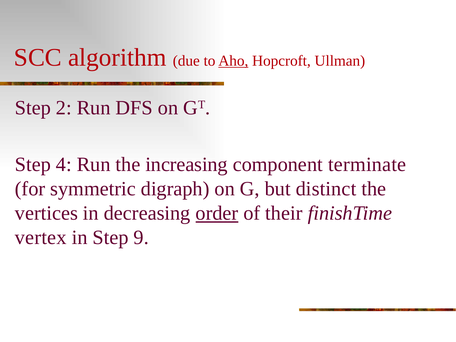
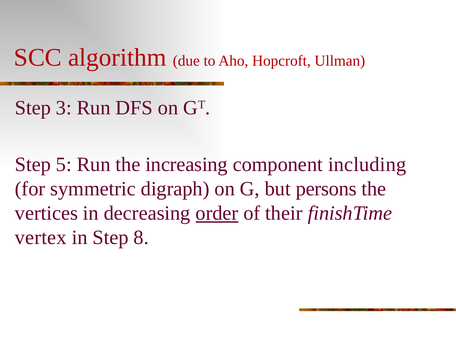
Aho underline: present -> none
2: 2 -> 3
4: 4 -> 5
terminate: terminate -> including
distinct: distinct -> persons
9: 9 -> 8
